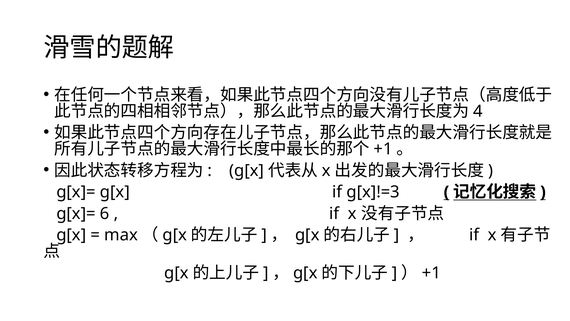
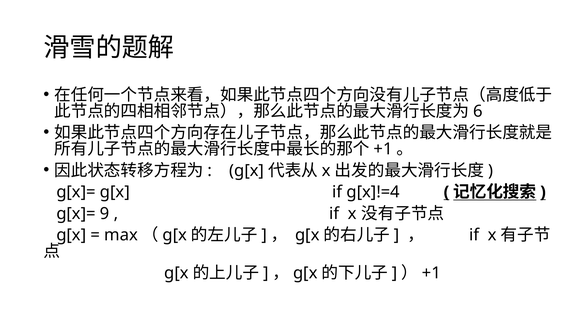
4: 4 -> 6
g[x]!=3: g[x]!=3 -> g[x]!=4
6: 6 -> 9
